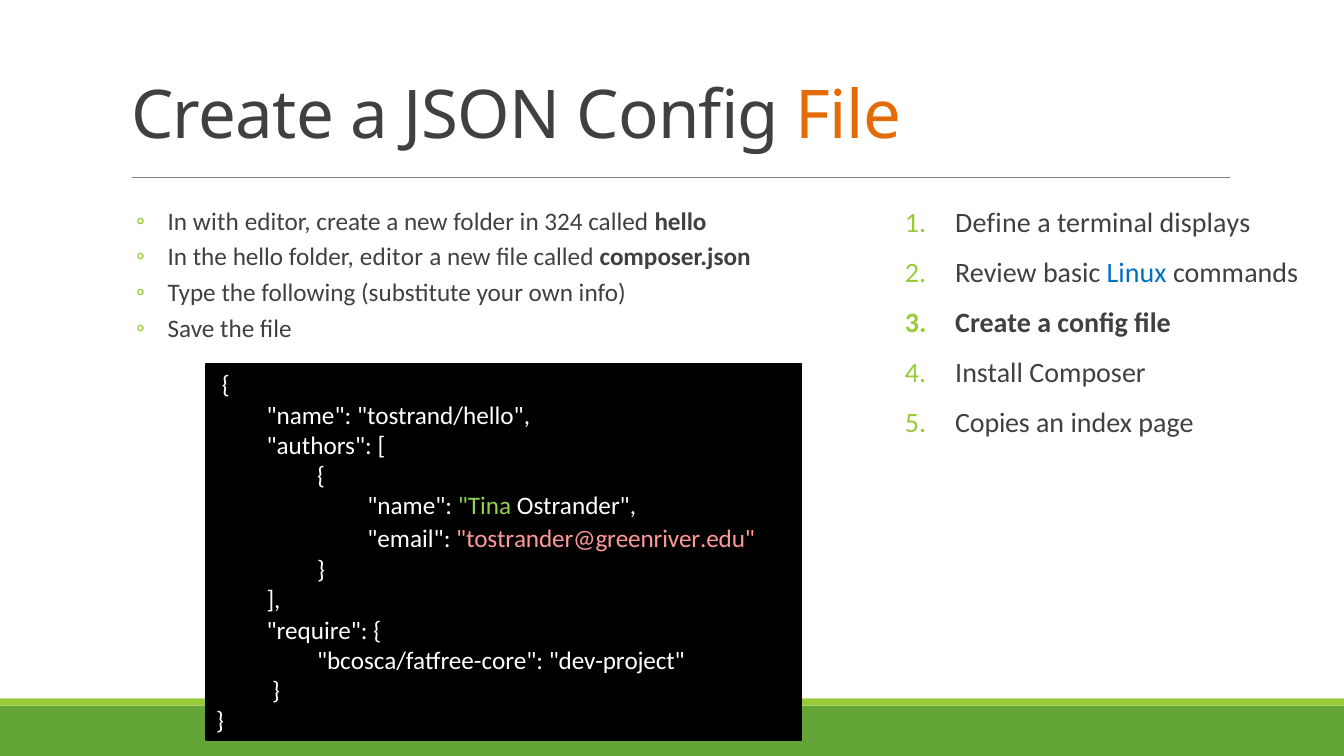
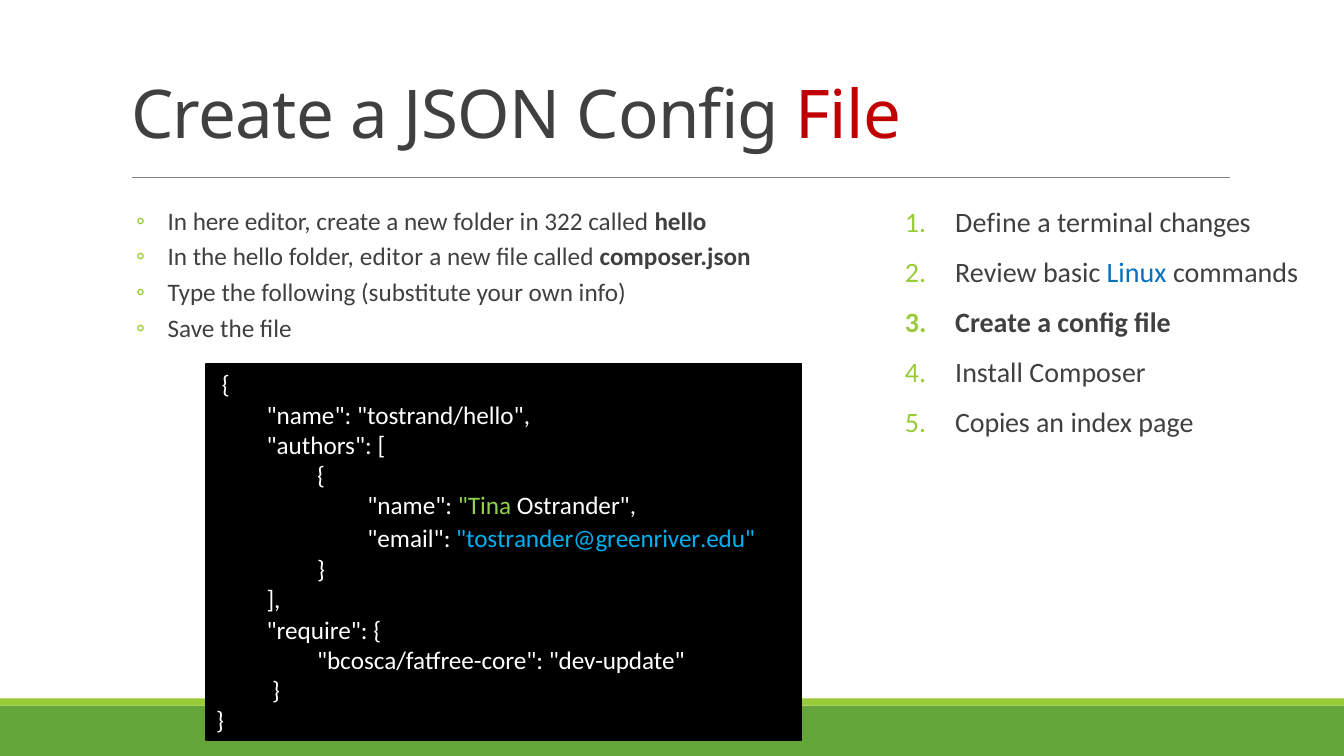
File at (848, 117) colour: orange -> red
with: with -> here
324: 324 -> 322
displays: displays -> changes
tostrander@greenriver.edu colour: pink -> light blue
dev-project: dev-project -> dev-update
